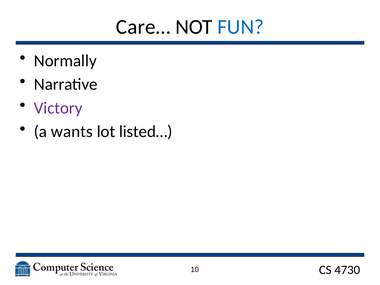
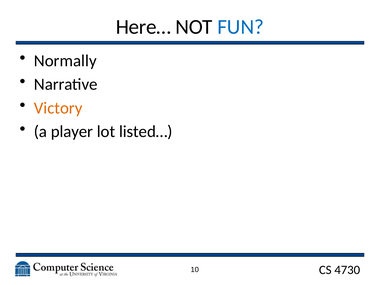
Care…: Care… -> Here…
Victory colour: purple -> orange
wants: wants -> player
